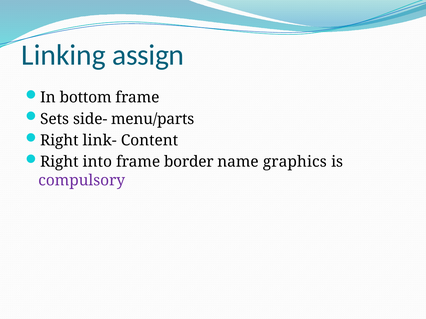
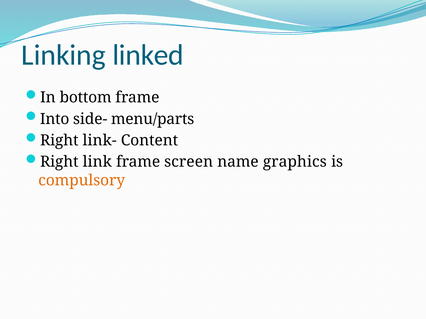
assign: assign -> linked
Sets: Sets -> Into
into: into -> link
border: border -> screen
compulsory colour: purple -> orange
